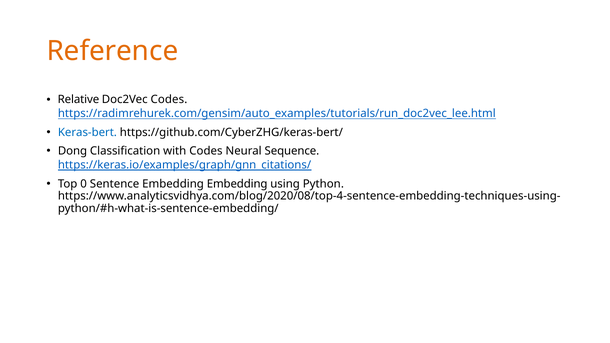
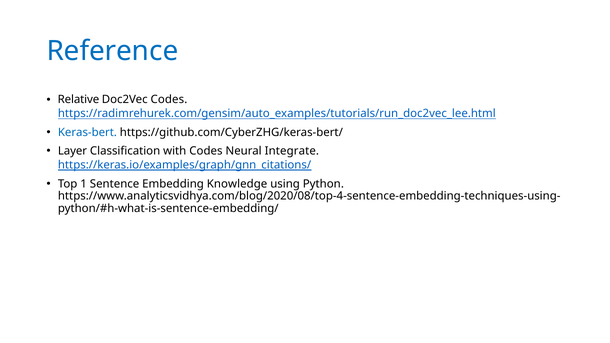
Reference colour: orange -> blue
Dong: Dong -> Layer
Sequence: Sequence -> Integrate
0: 0 -> 1
Embedding Embedding: Embedding -> Knowledge
